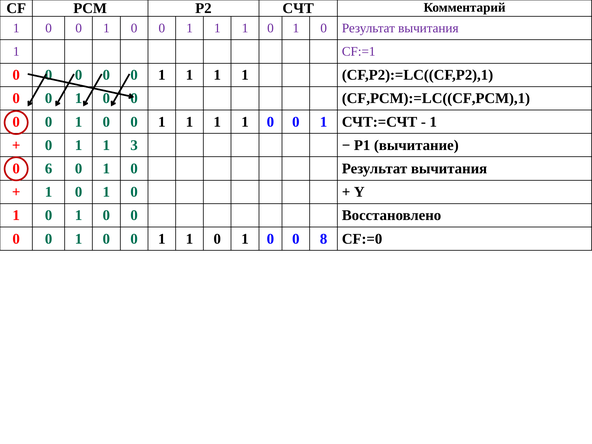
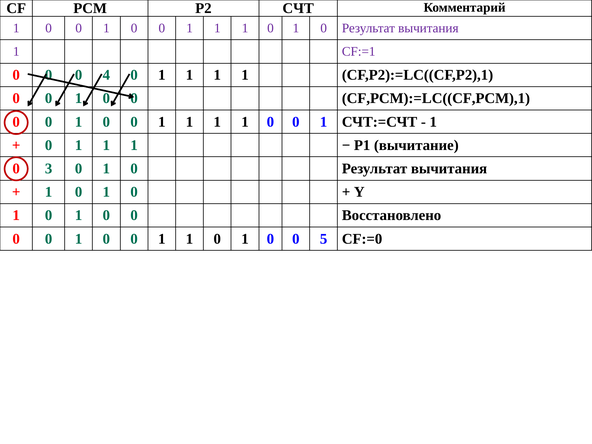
0 at (106, 75): 0 -> 4
3 at (134, 145): 3 -> 1
6: 6 -> 3
8: 8 -> 5
